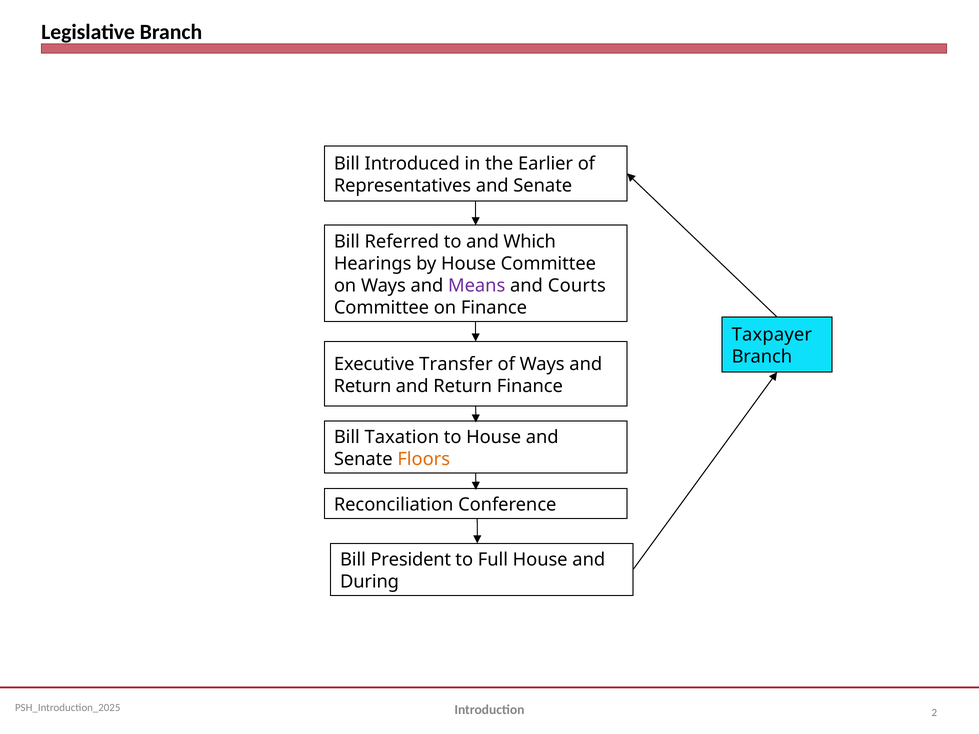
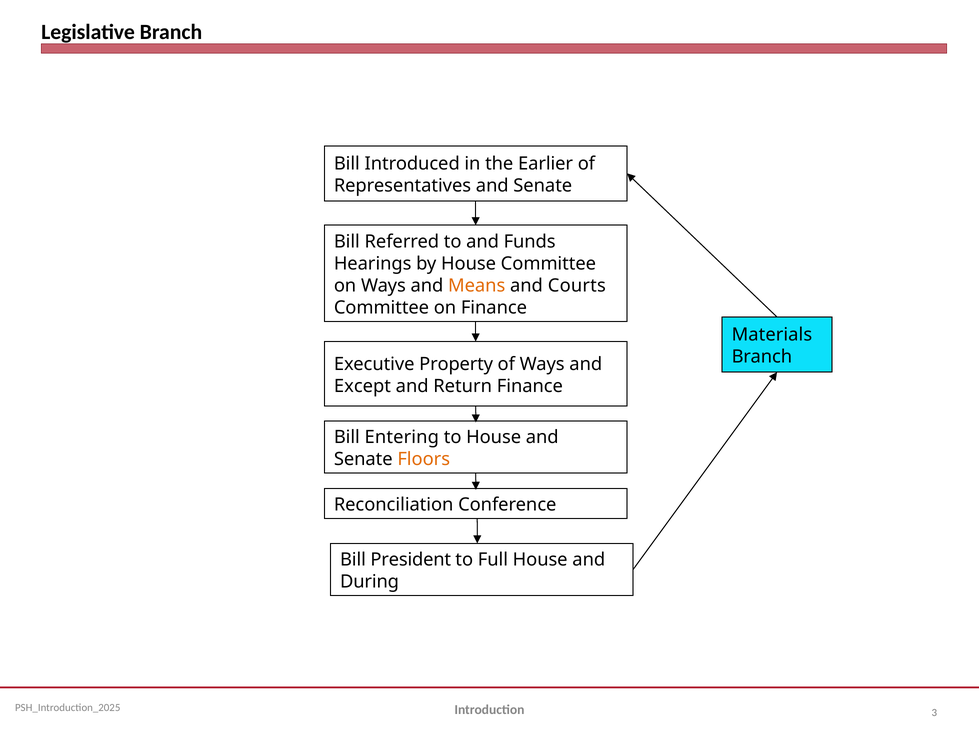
Which: Which -> Funds
Means colour: purple -> orange
Taxpayer: Taxpayer -> Materials
Transfer: Transfer -> Property
Return at (363, 386): Return -> Except
Taxation: Taxation -> Entering
2: 2 -> 3
